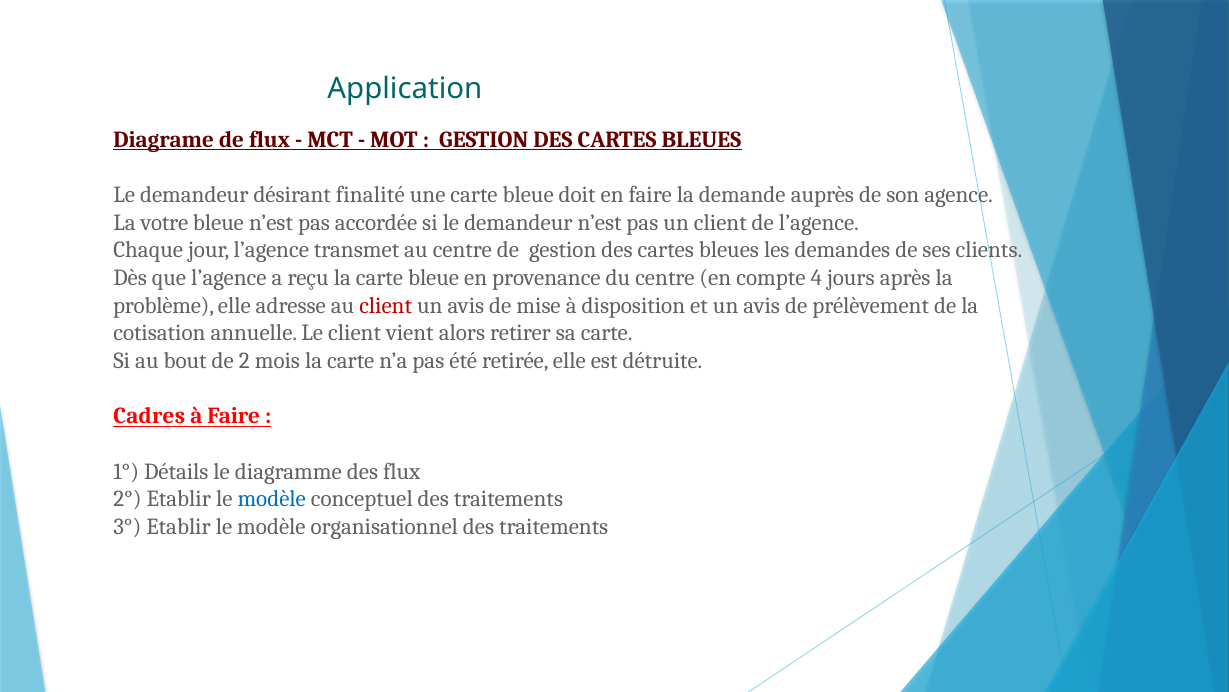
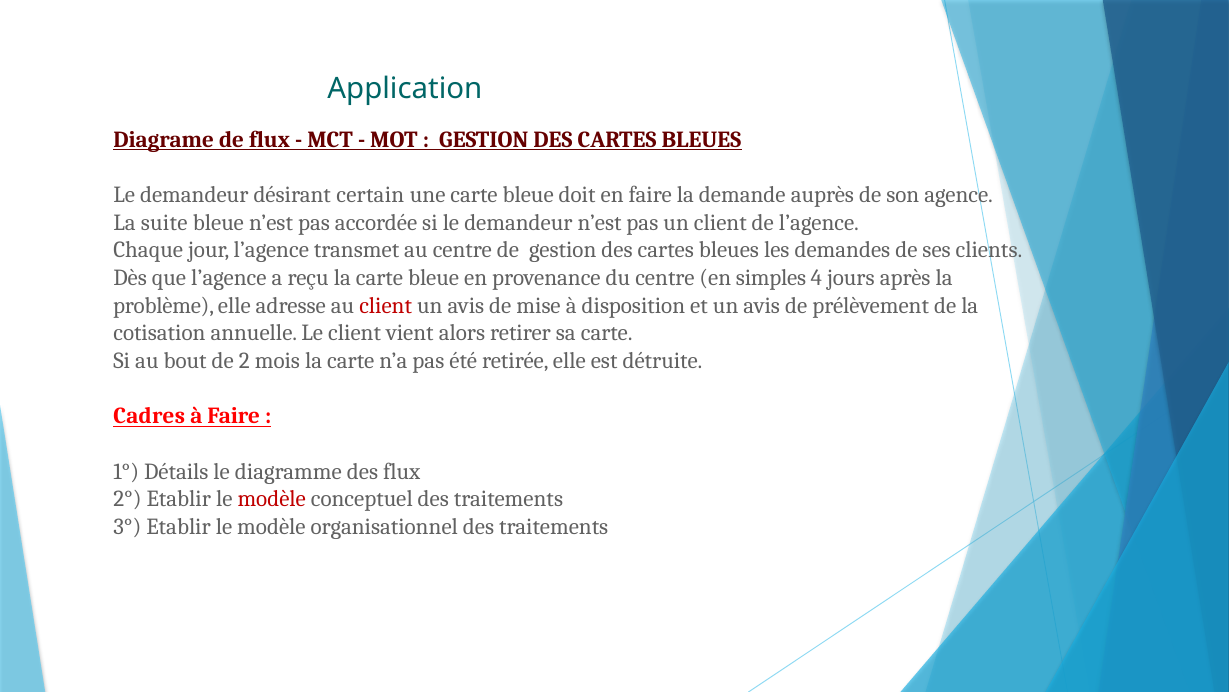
finalité: finalité -> certain
votre: votre -> suite
compte: compte -> simples
modèle at (272, 499) colour: blue -> red
